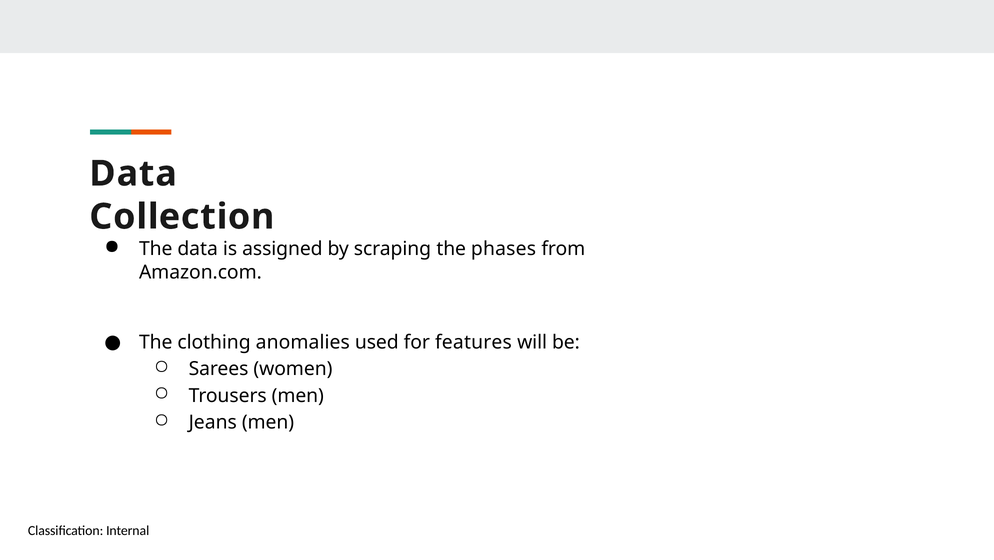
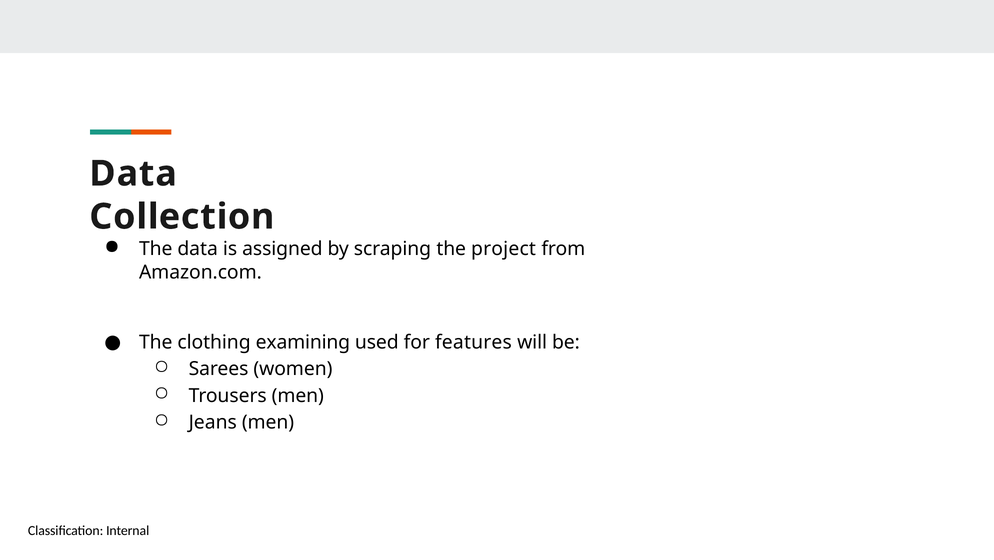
phases: phases -> project
anomalies: anomalies -> examining
